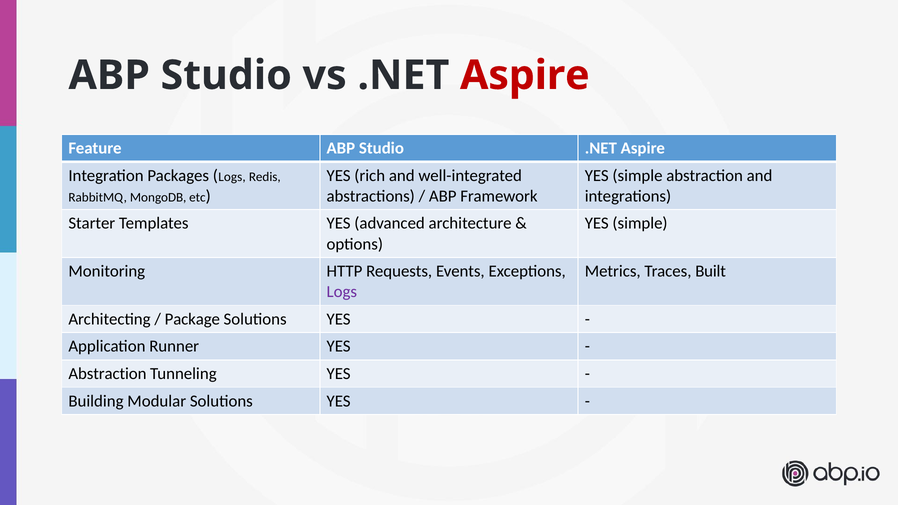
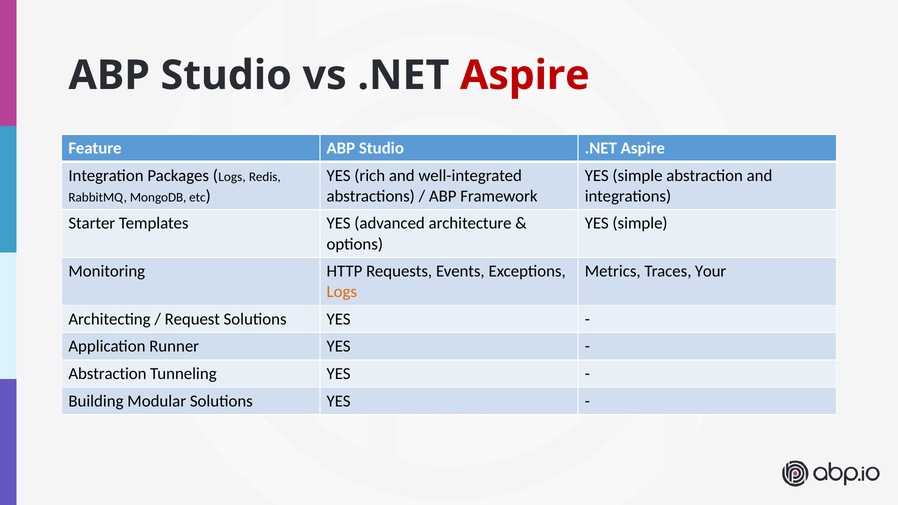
Built: Built -> Your
Logs at (342, 292) colour: purple -> orange
Package: Package -> Request
